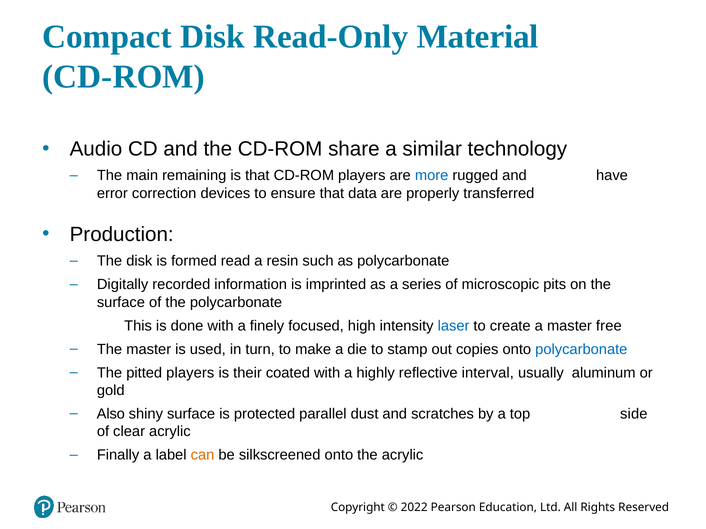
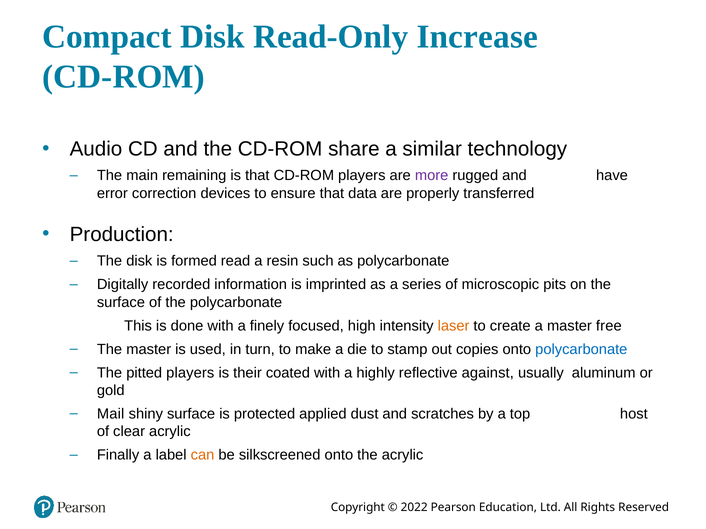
Material: Material -> Increase
more colour: blue -> purple
laser colour: blue -> orange
interval: interval -> against
Also: Also -> Mail
parallel: parallel -> applied
side: side -> host
